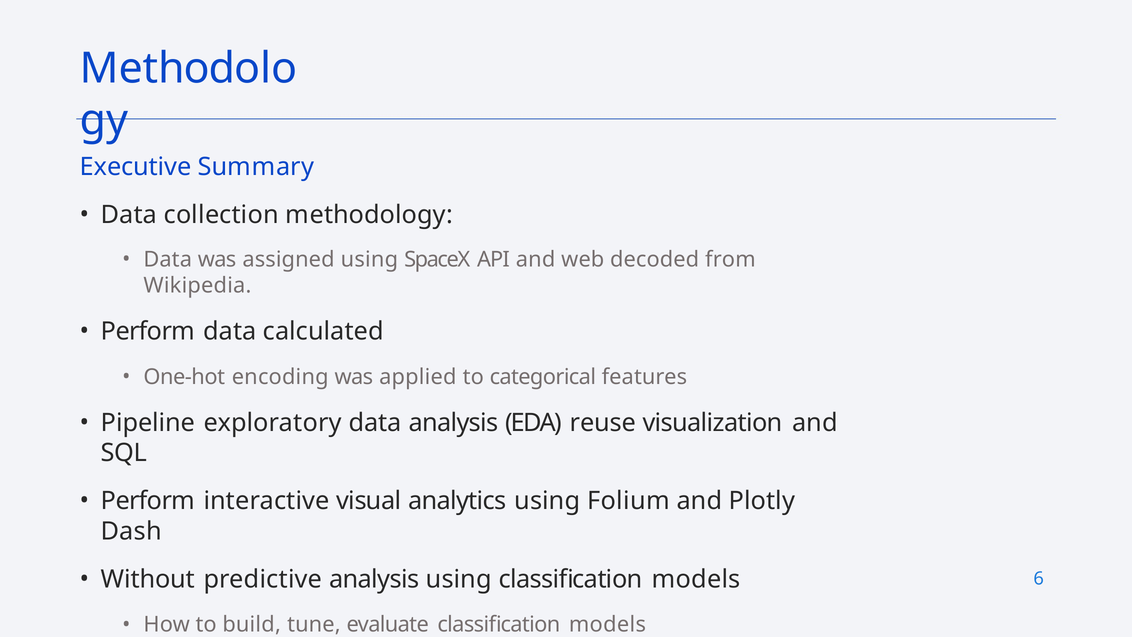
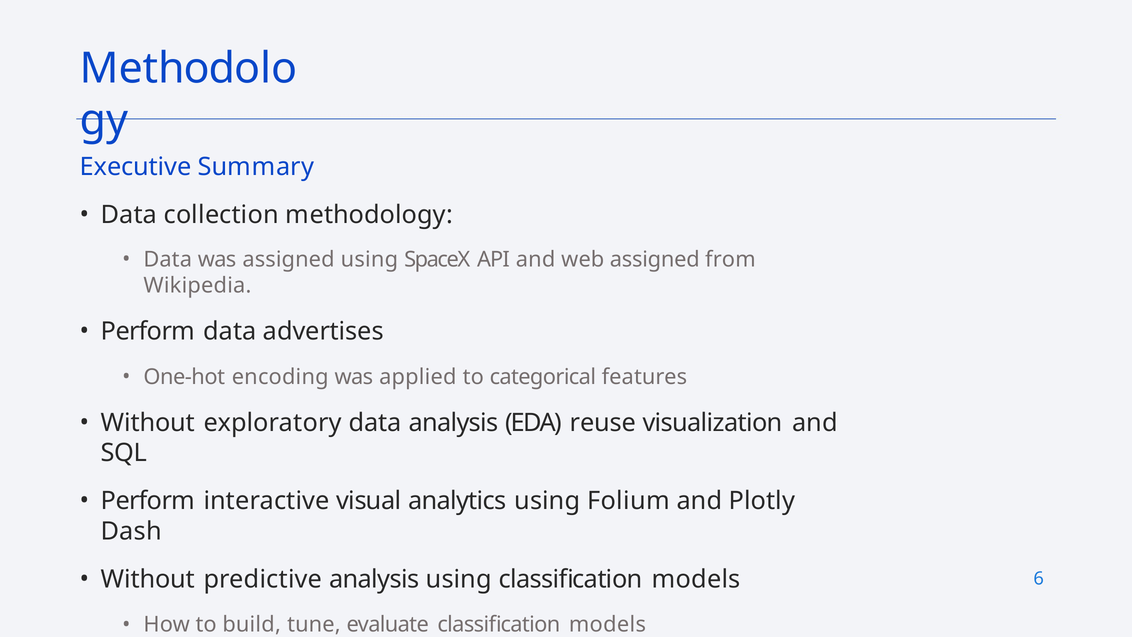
web decoded: decoded -> assigned
calculated: calculated -> advertises
Pipeline at (148, 423): Pipeline -> Without
